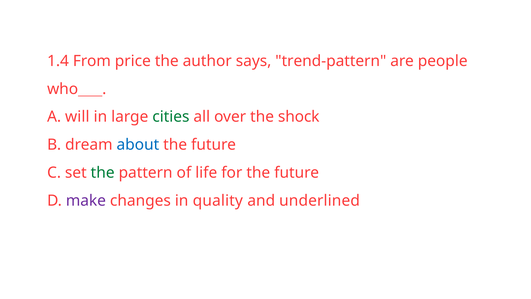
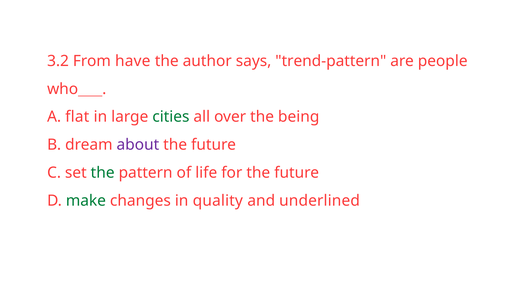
1.4: 1.4 -> 3.2
price: price -> have
will: will -> flat
shock: shock -> being
about colour: blue -> purple
make colour: purple -> green
